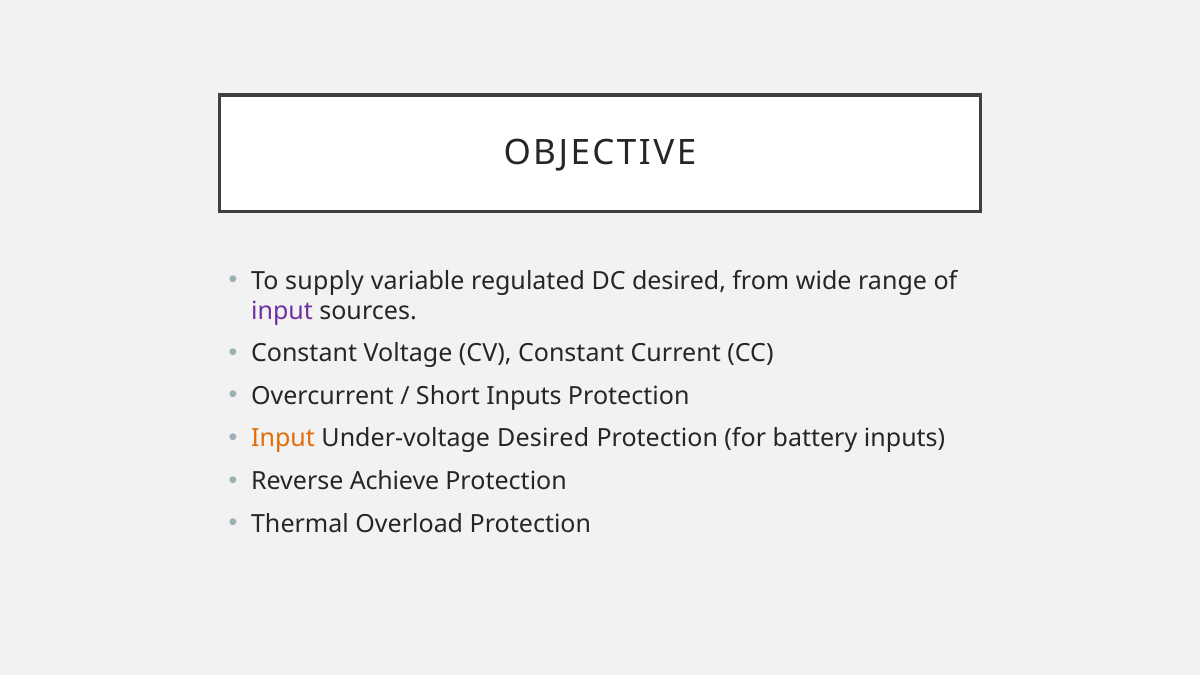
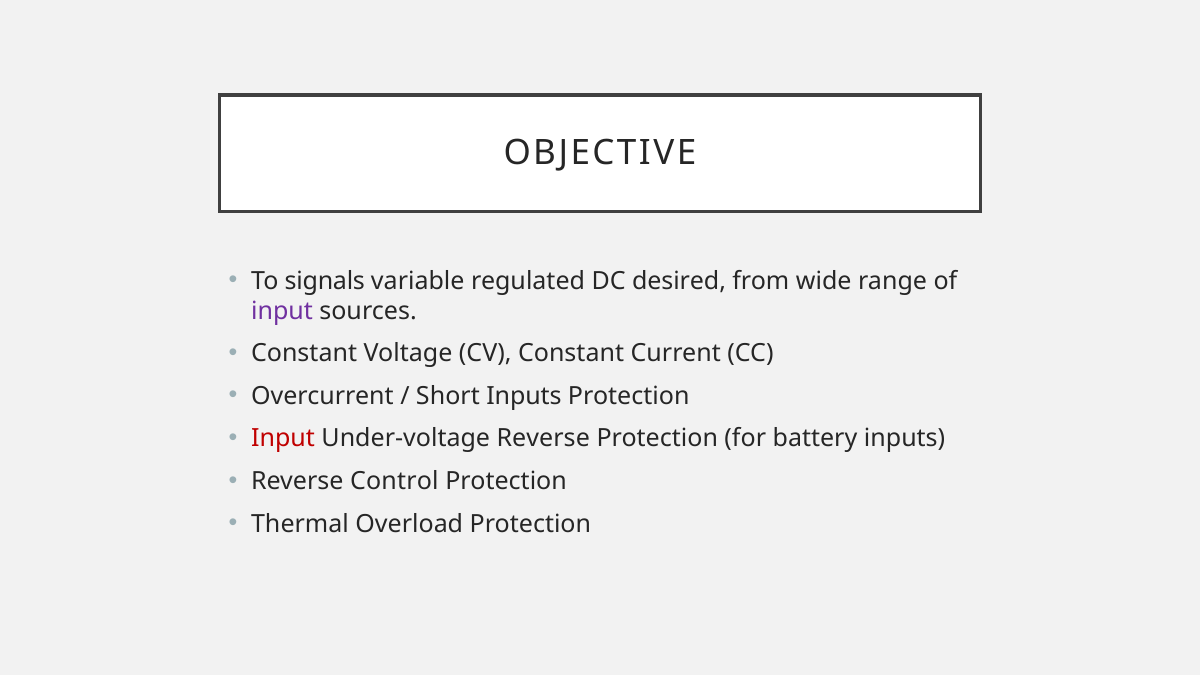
supply: supply -> signals
Input at (283, 439) colour: orange -> red
Under-voltage Desired: Desired -> Reverse
Achieve: Achieve -> Control
